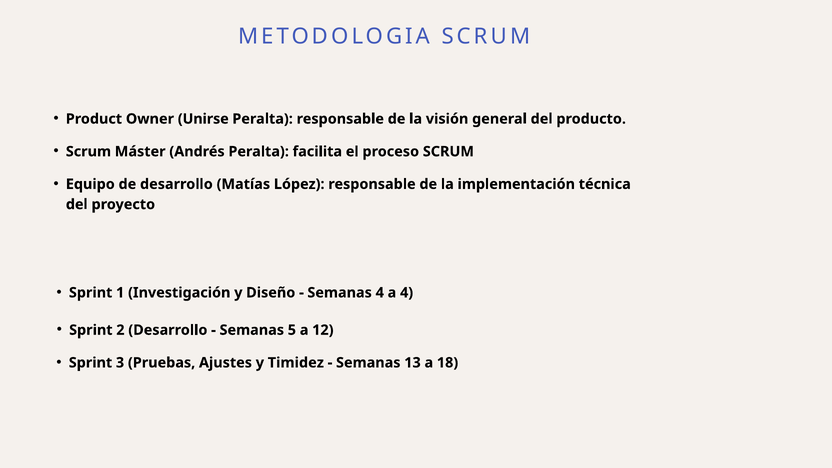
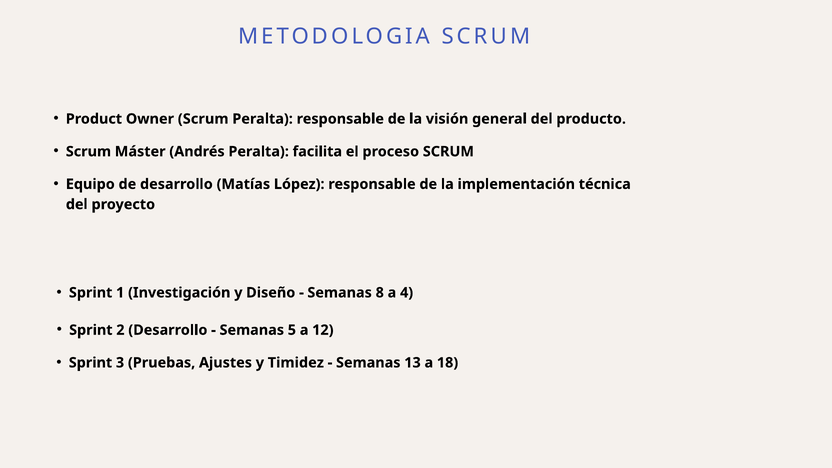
Owner Unirse: Unirse -> Scrum
Semanas 4: 4 -> 8
